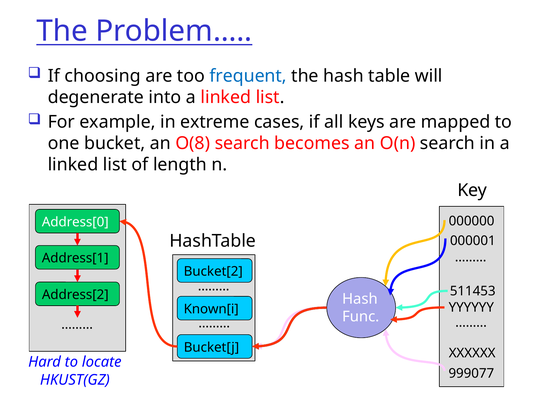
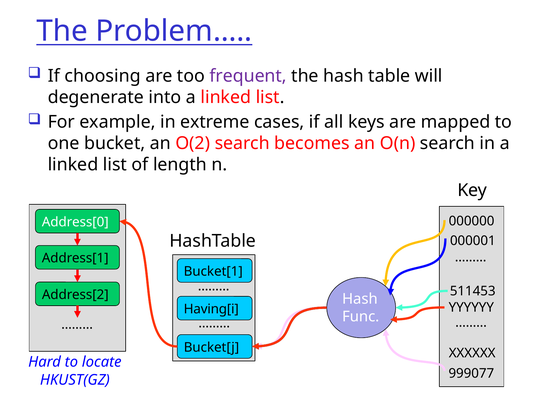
frequent colour: blue -> purple
O(8: O(8 -> O(2
Bucket[2: Bucket[2 -> Bucket[1
Known[i: Known[i -> Having[i
